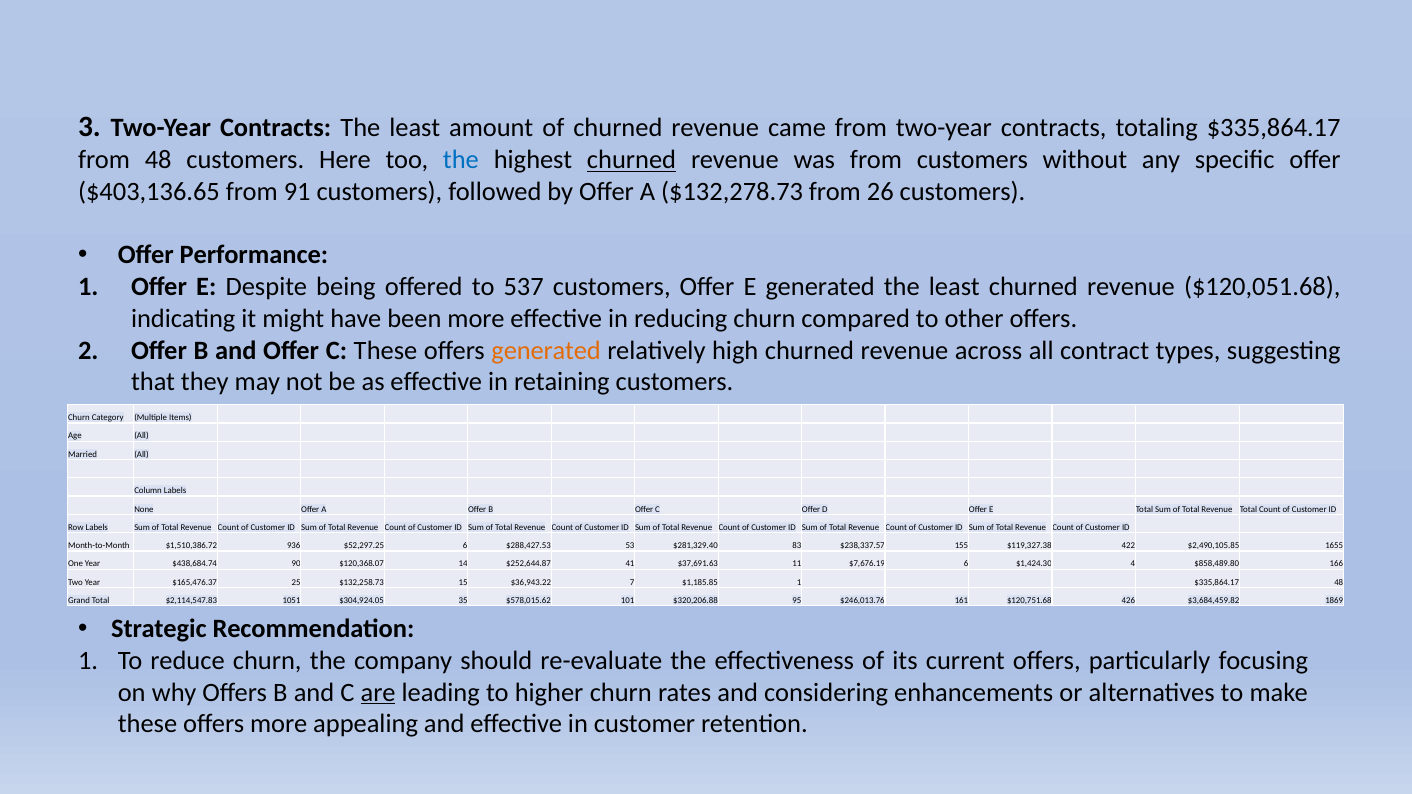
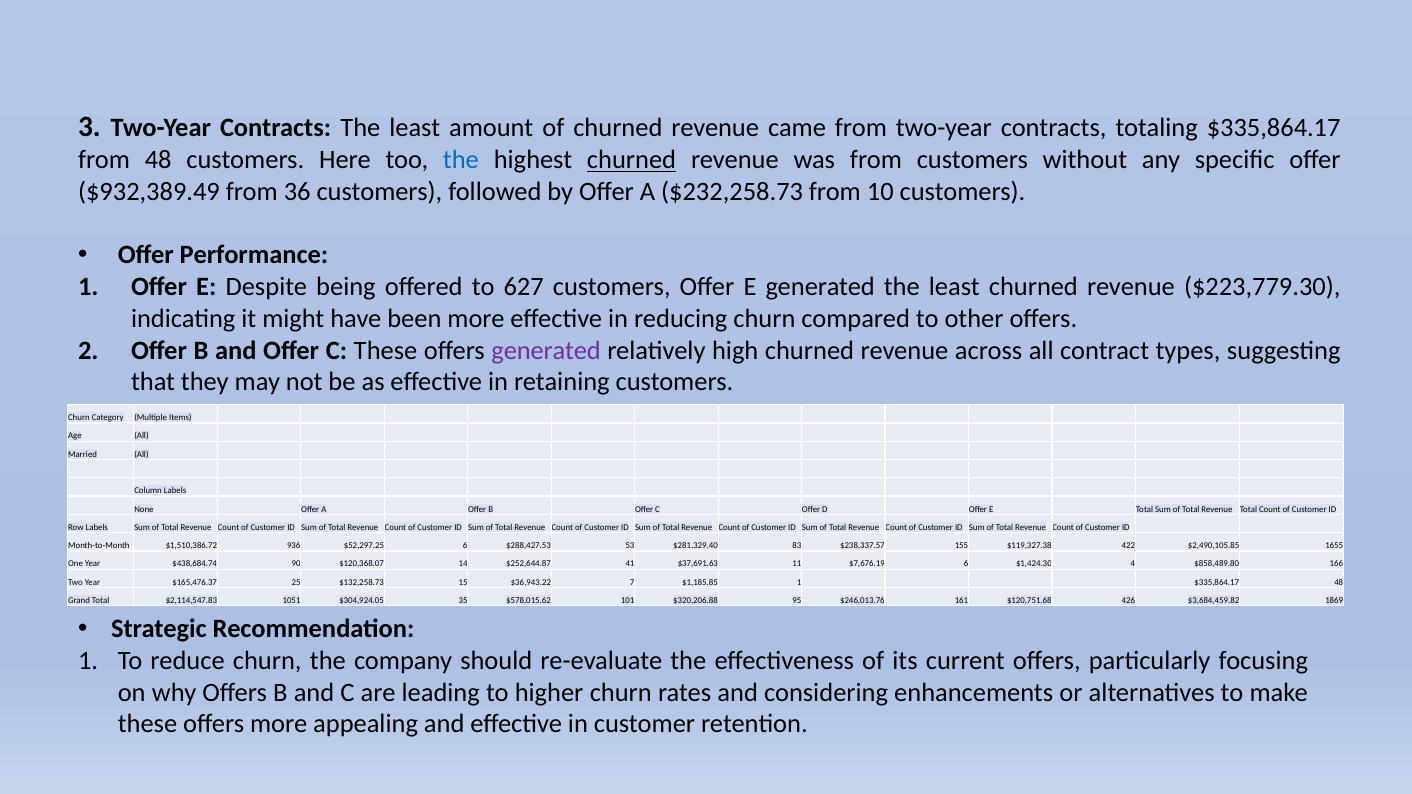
$403,136.65: $403,136.65 -> $932,389.49
91: 91 -> 36
$132,278.73: $132,278.73 -> $232,258.73
26: 26 -> 10
537: 537 -> 627
$120,051.68: $120,051.68 -> $223,779.30
generated at (546, 351) colour: orange -> purple
are underline: present -> none
